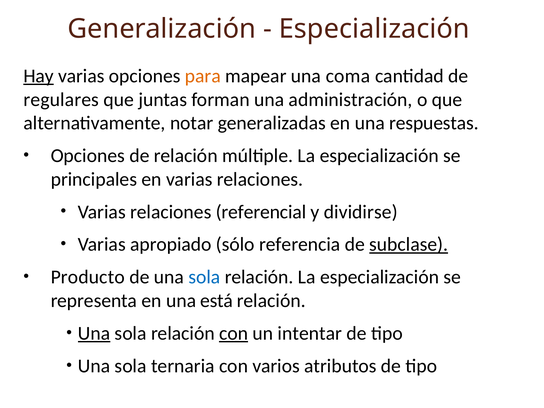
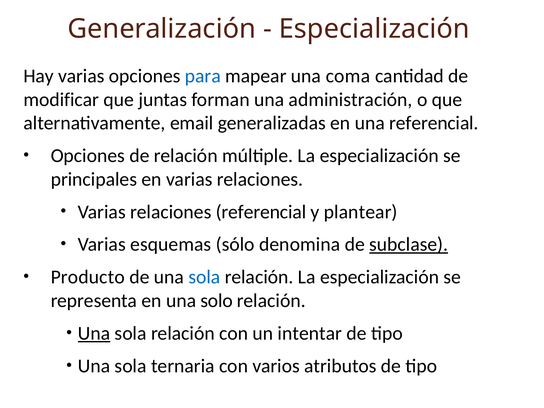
Hay underline: present -> none
para colour: orange -> blue
regulares: regulares -> modificar
notar: notar -> email
una respuestas: respuestas -> referencial
dividirse: dividirse -> plantear
apropiado: apropiado -> esquemas
referencia: referencia -> denomina
está: está -> solo
con at (234, 333) underline: present -> none
